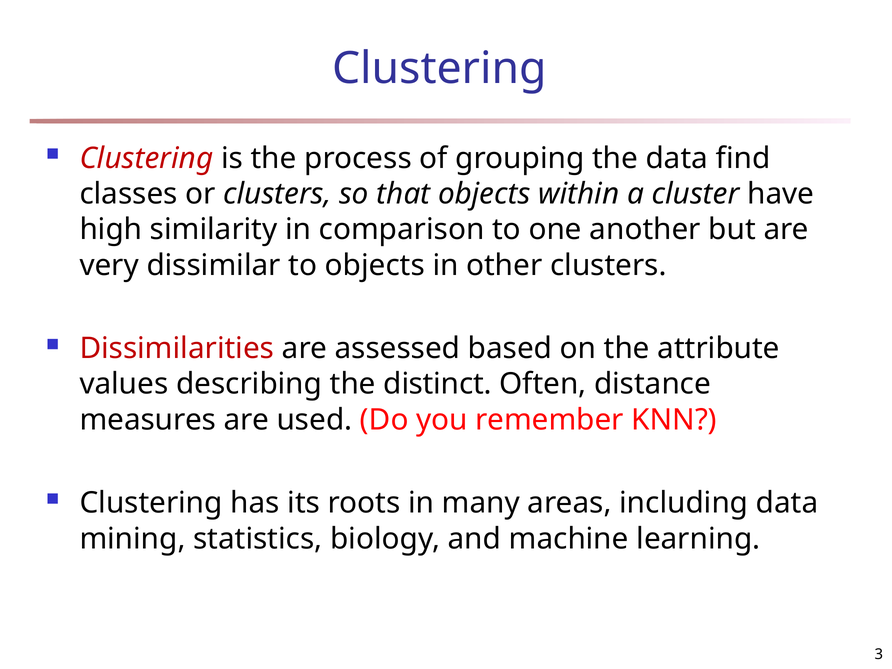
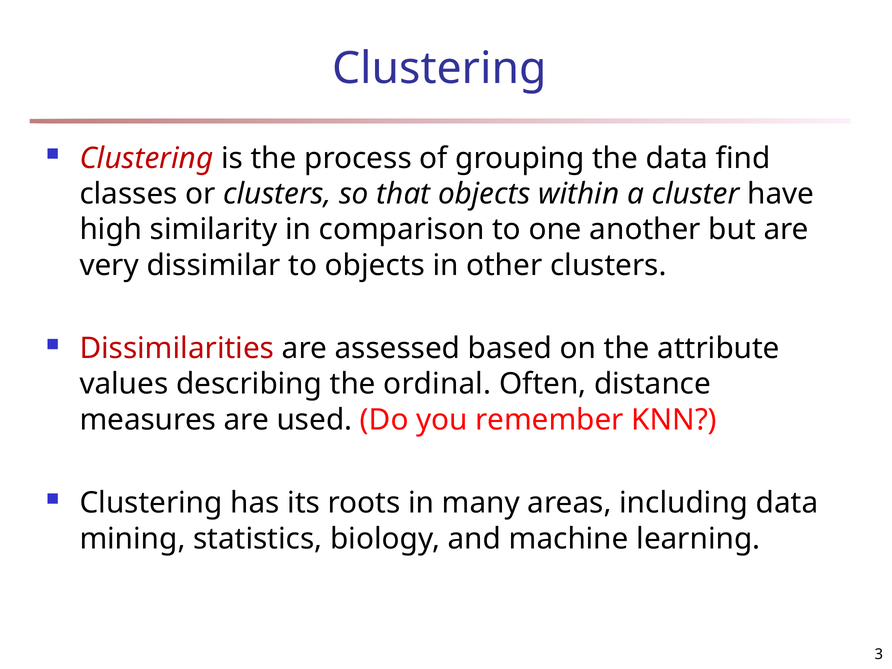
distinct: distinct -> ordinal
